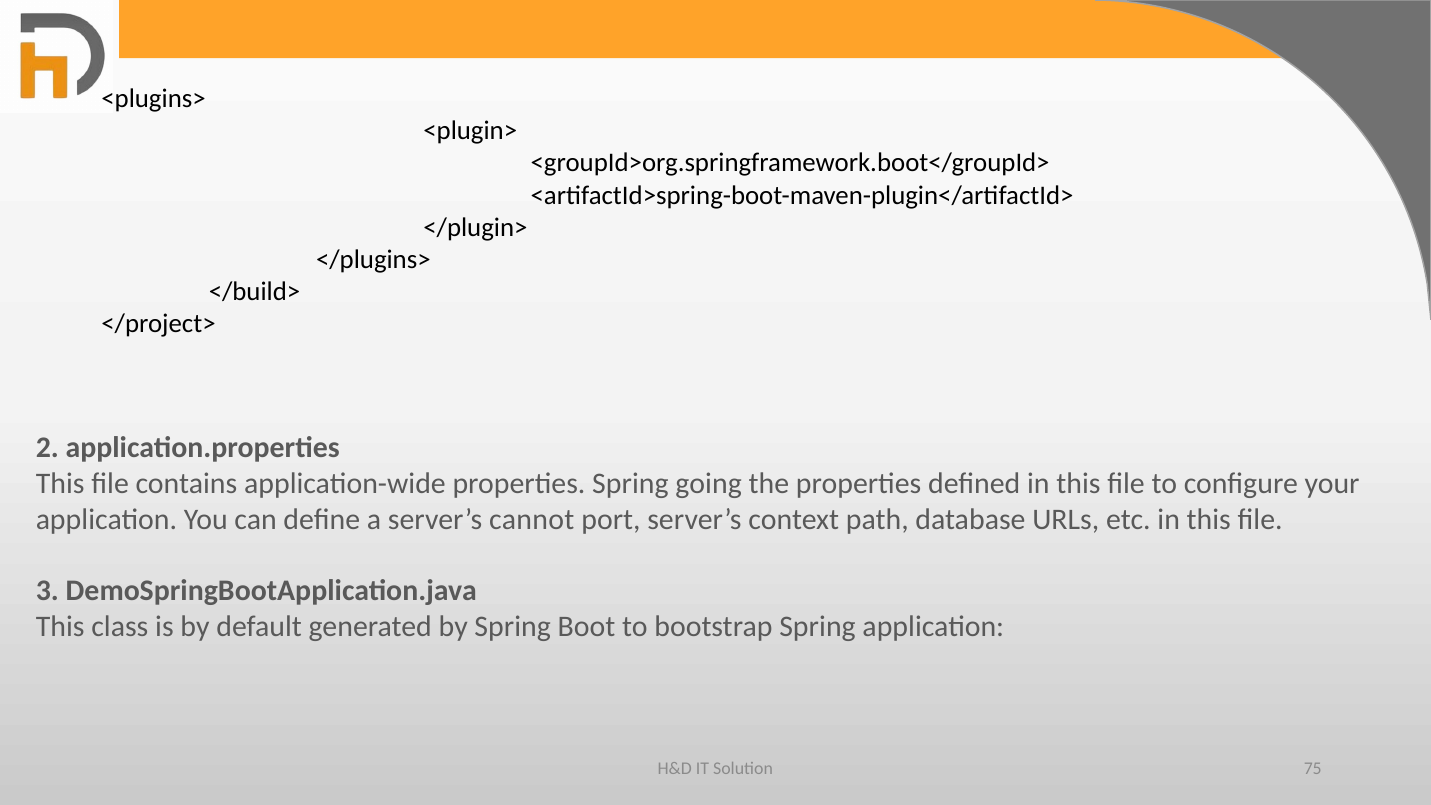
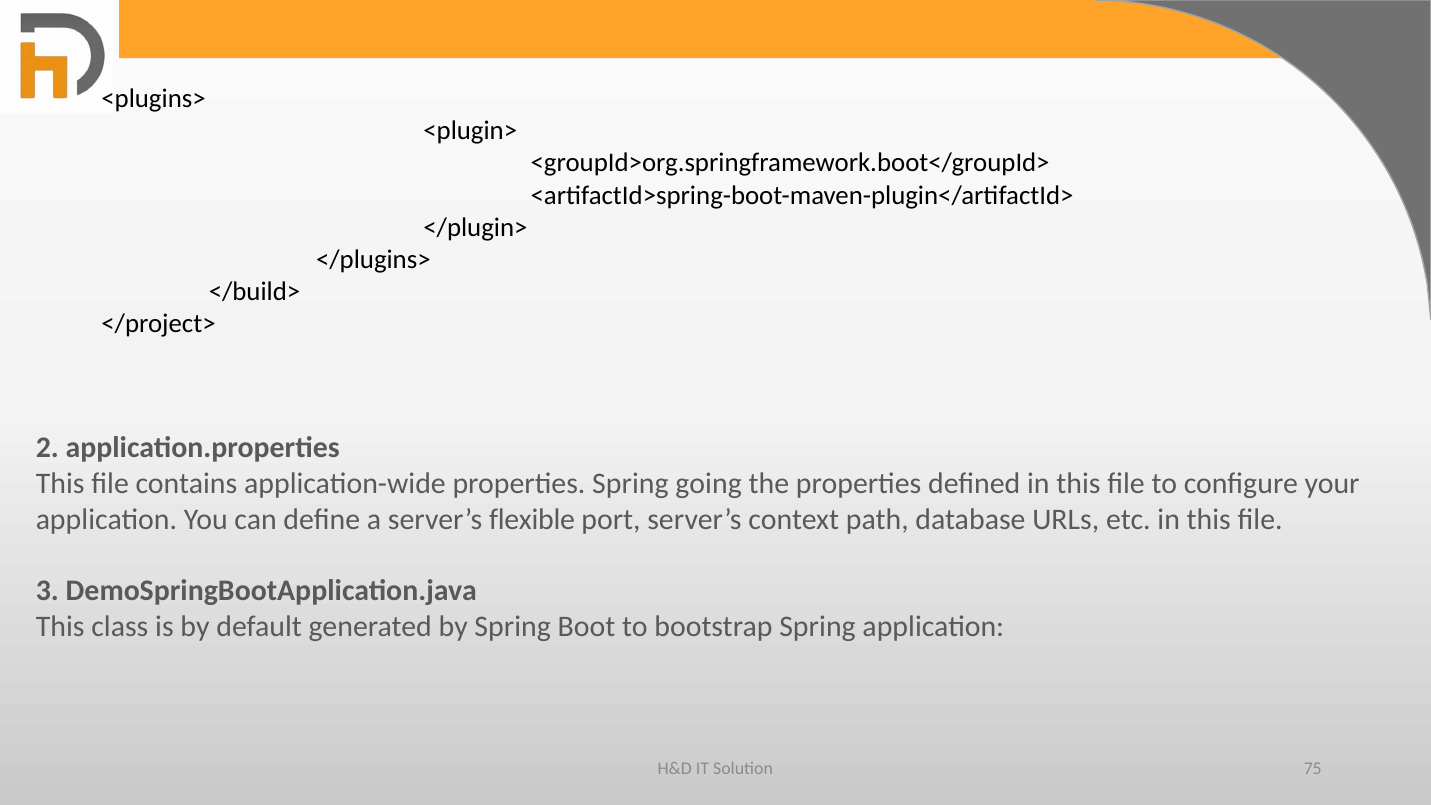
cannot: cannot -> flexible
